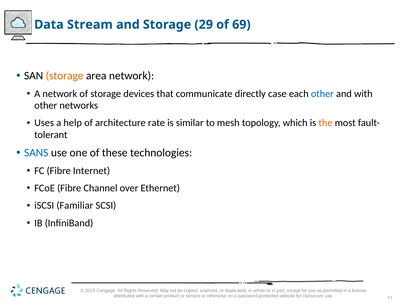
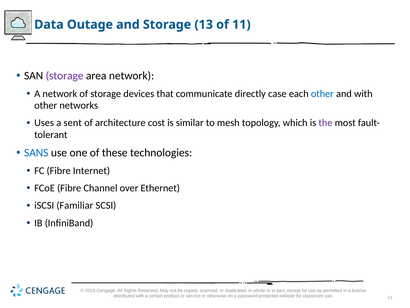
Stream: Stream -> Outage
29: 29 -> 13
69: 69 -> 11
storage at (65, 76) colour: orange -> purple
help: help -> sent
rate: rate -> cost
the colour: orange -> purple
